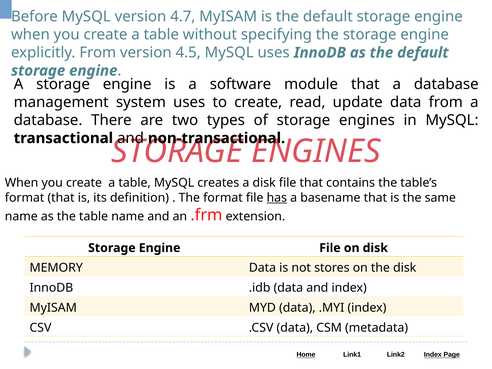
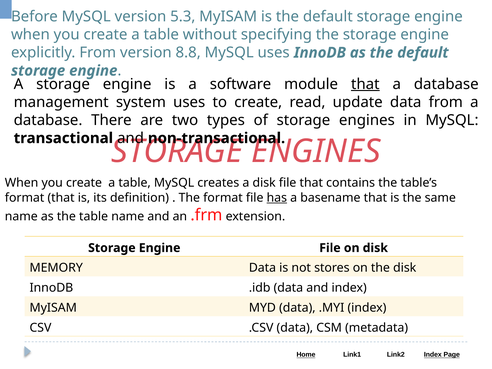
4.7: 4.7 -> 5.3
4.5: 4.5 -> 8.8
that at (365, 84) underline: none -> present
